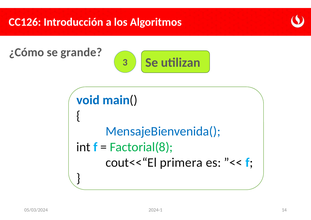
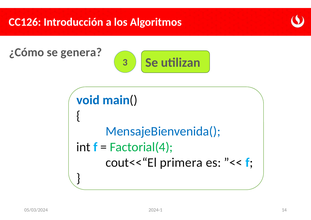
grande: grande -> genera
Factorial(8: Factorial(8 -> Factorial(4
